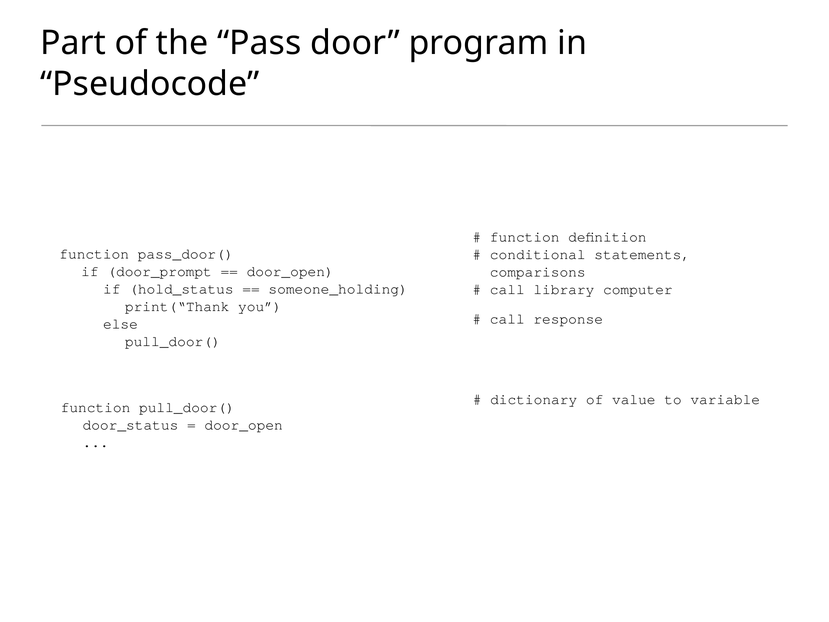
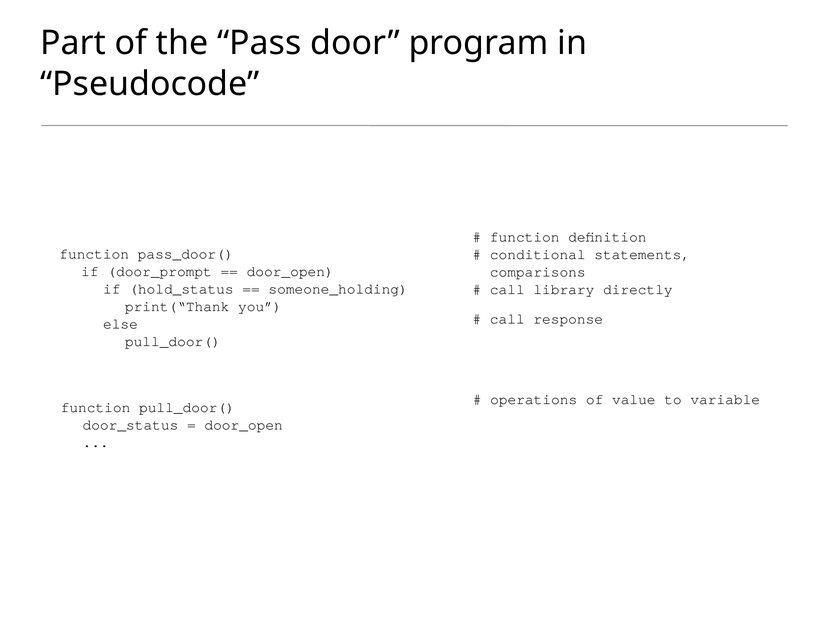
computer: computer -> directly
dictionary: dictionary -> operations
